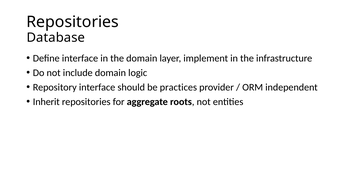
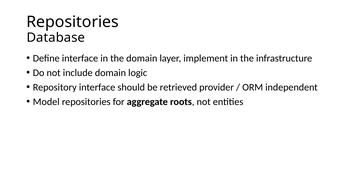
practices: practices -> retrieved
Inherit: Inherit -> Model
